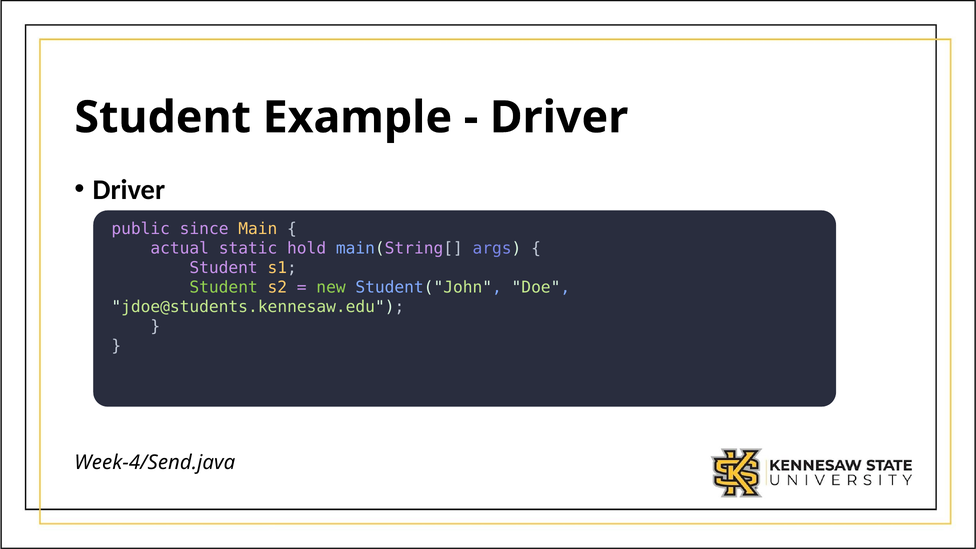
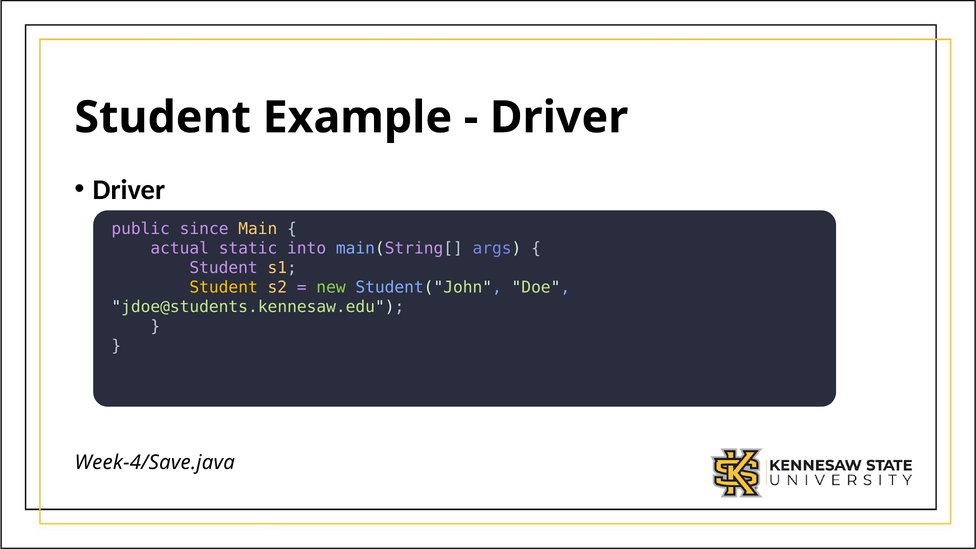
hold: hold -> into
Student at (224, 288) colour: light green -> yellow
Week-4/Send.java: Week-4/Send.java -> Week-4/Save.java
